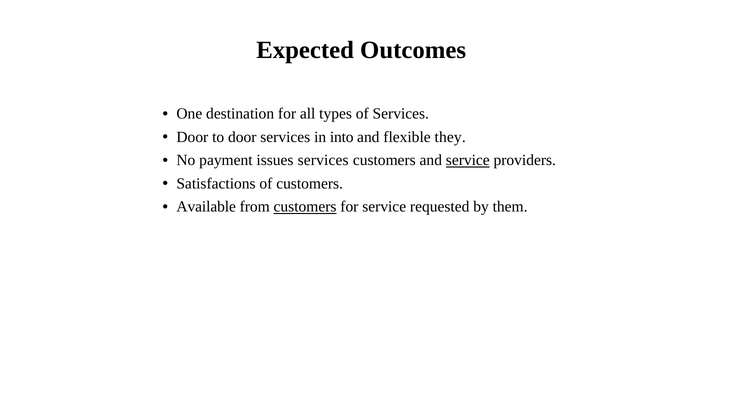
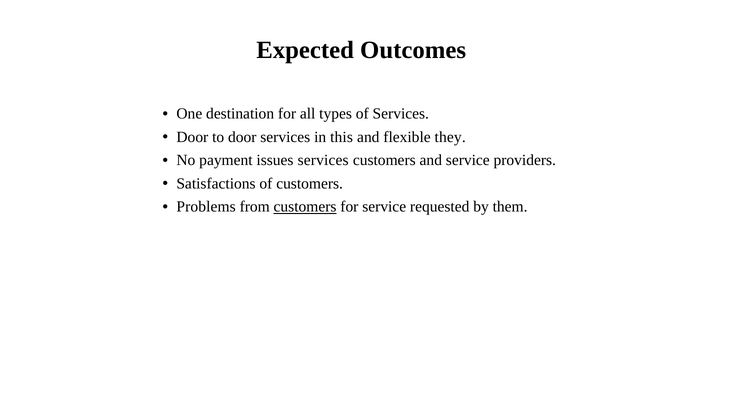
into: into -> this
service at (468, 160) underline: present -> none
Available: Available -> Problems
